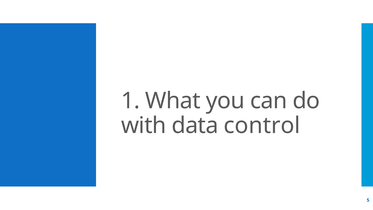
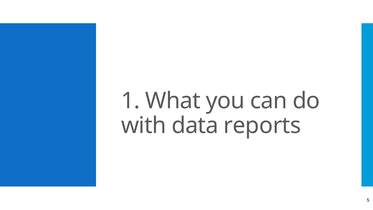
control: control -> reports
